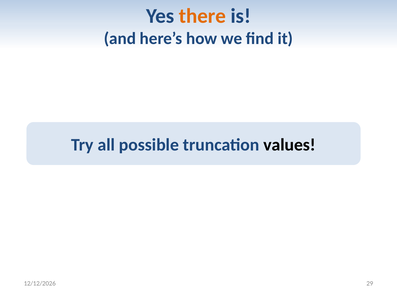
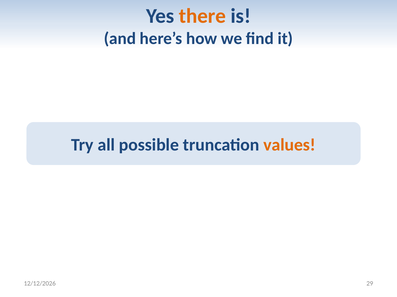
values colour: black -> orange
